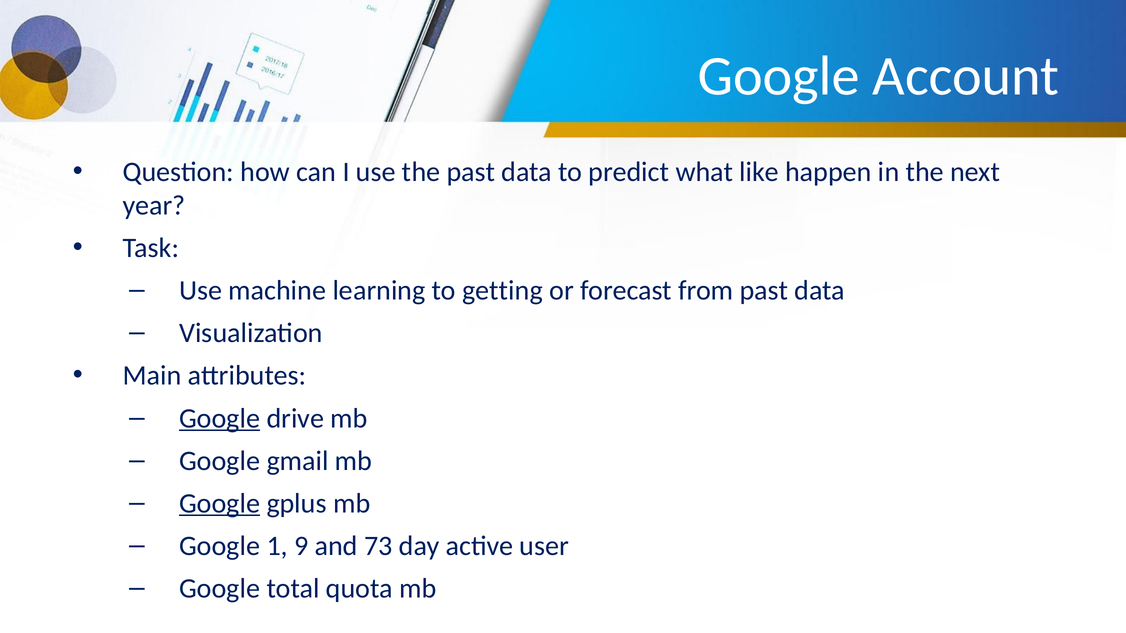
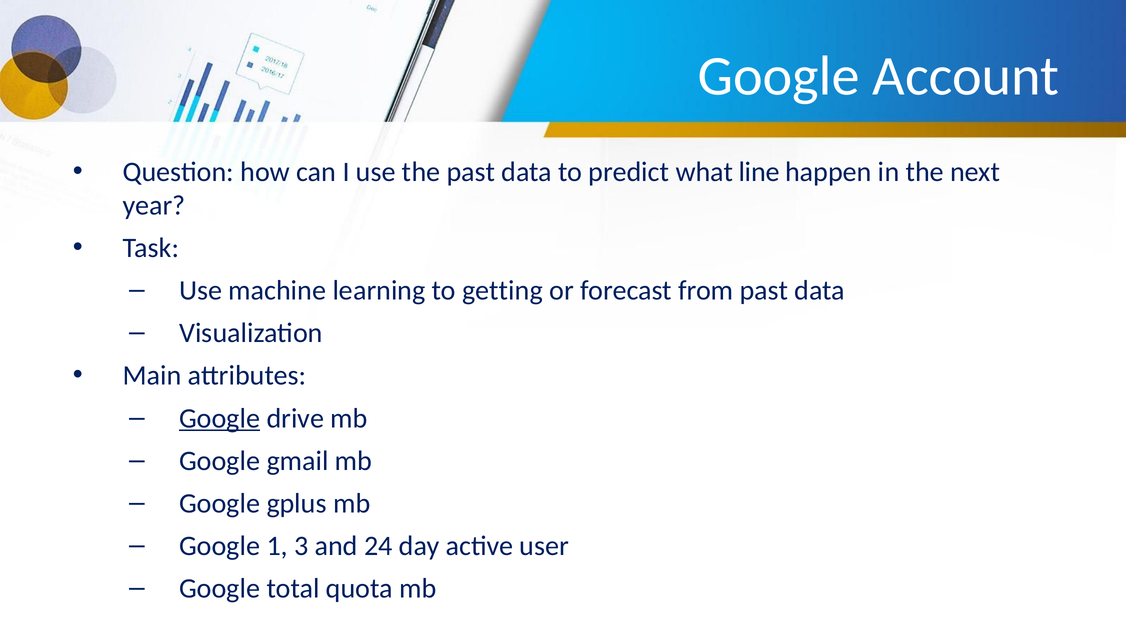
like: like -> line
Google at (220, 504) underline: present -> none
9: 9 -> 3
73: 73 -> 24
